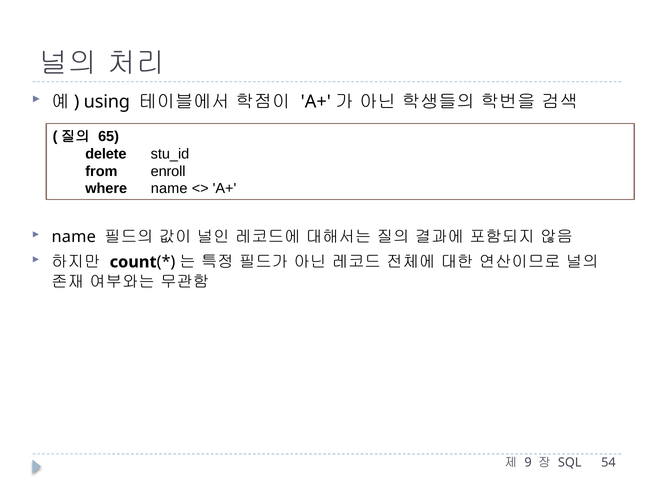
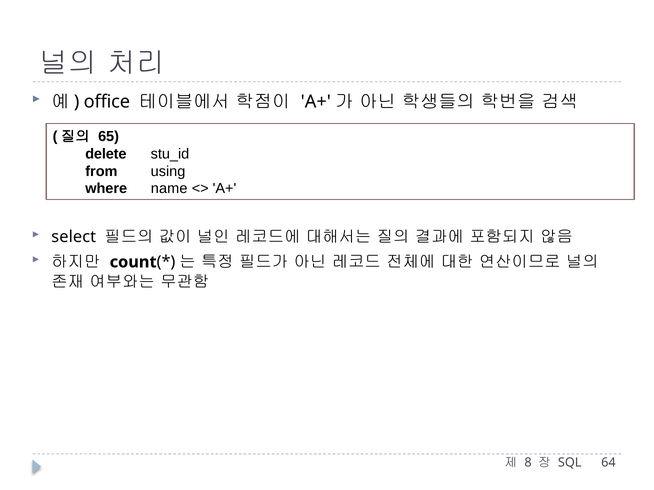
using: using -> office
enroll: enroll -> using
name at (74, 237): name -> select
9: 9 -> 8
54: 54 -> 64
